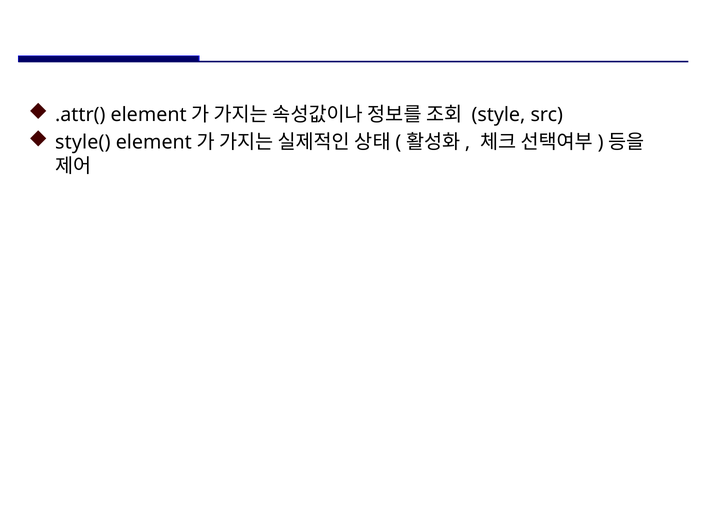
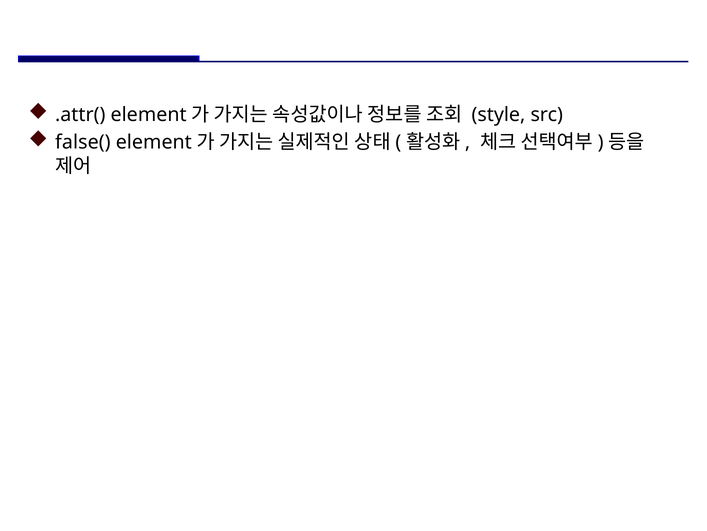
style(: style( -> false(
